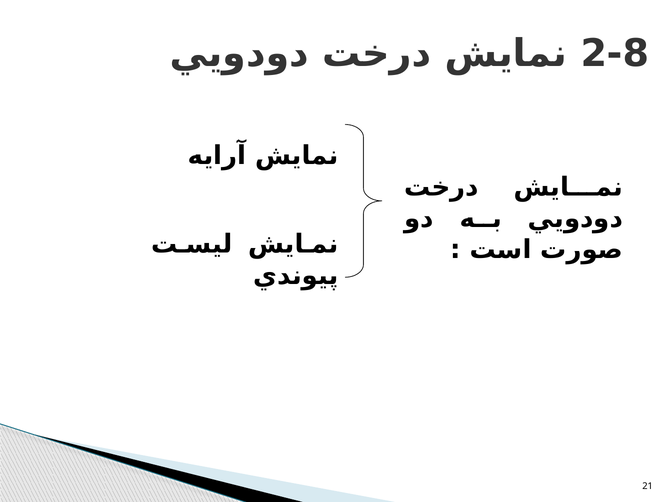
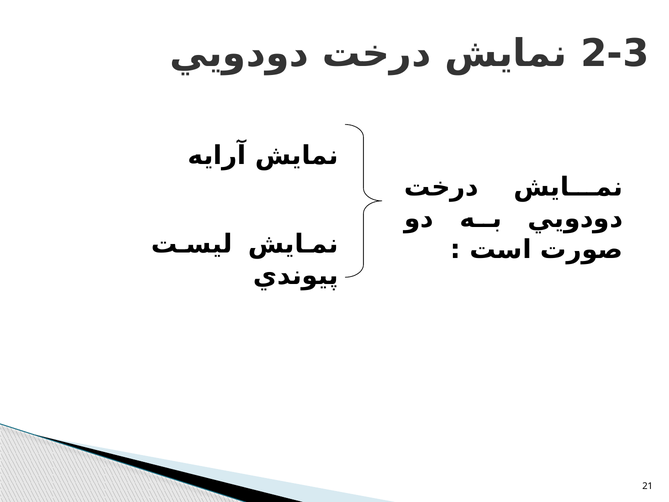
2-8: 2-8 -> 2-3
